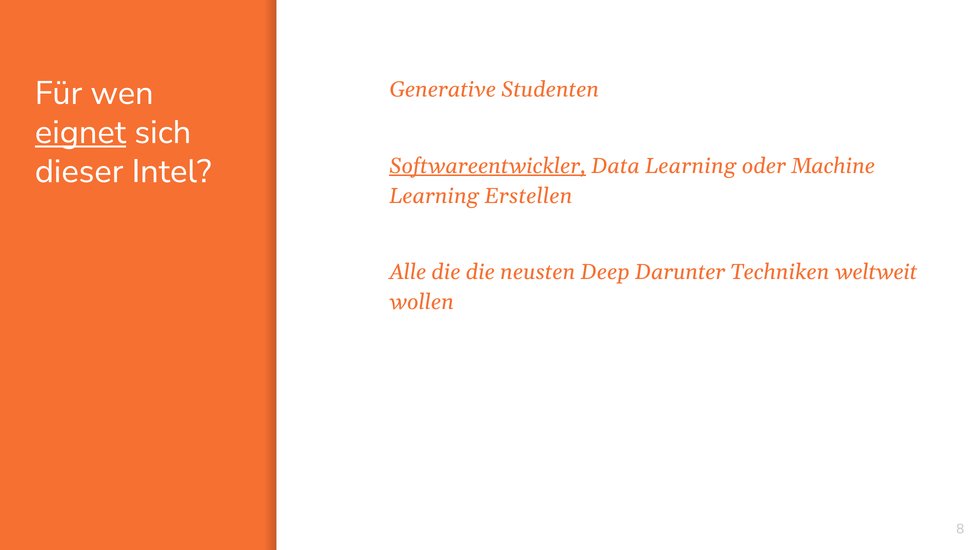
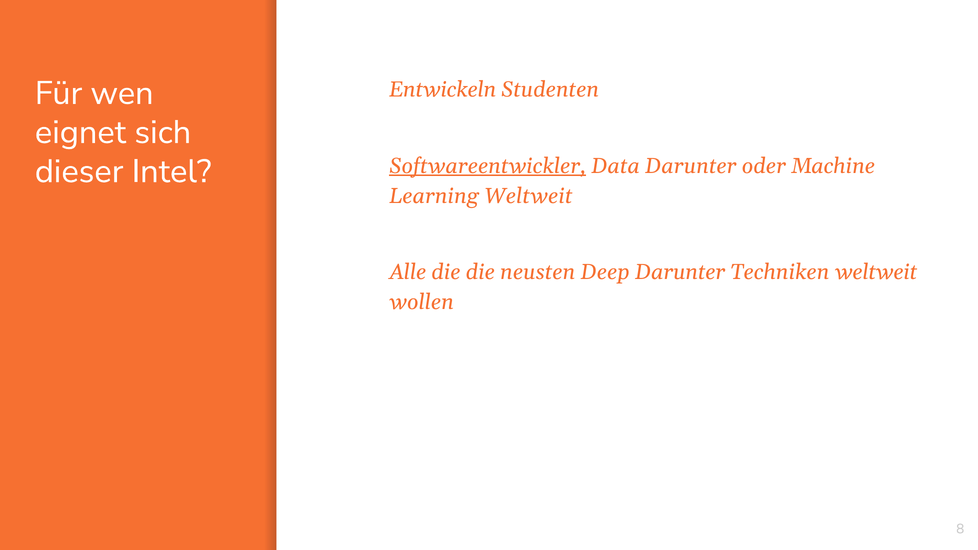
Generative: Generative -> Entwickeln
eignet underline: present -> none
Data Learning: Learning -> Darunter
Learning Erstellen: Erstellen -> Weltweit
